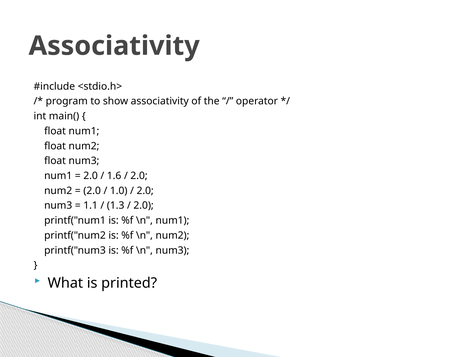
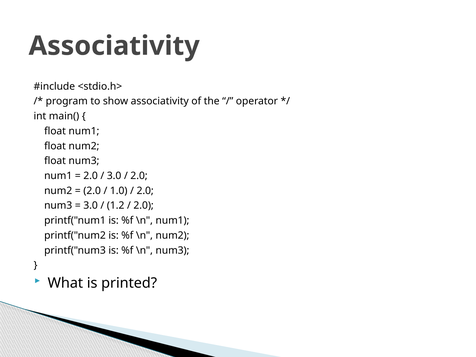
1.6 at (114, 176): 1.6 -> 3.0
1.1 at (91, 206): 1.1 -> 3.0
1.3: 1.3 -> 1.2
